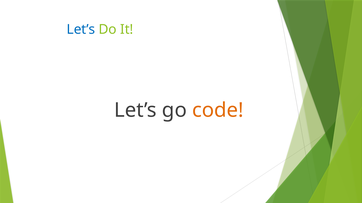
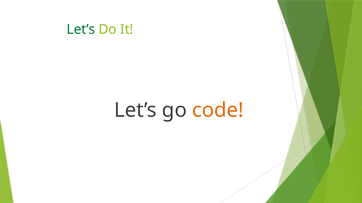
Let’s at (81, 30) colour: blue -> green
